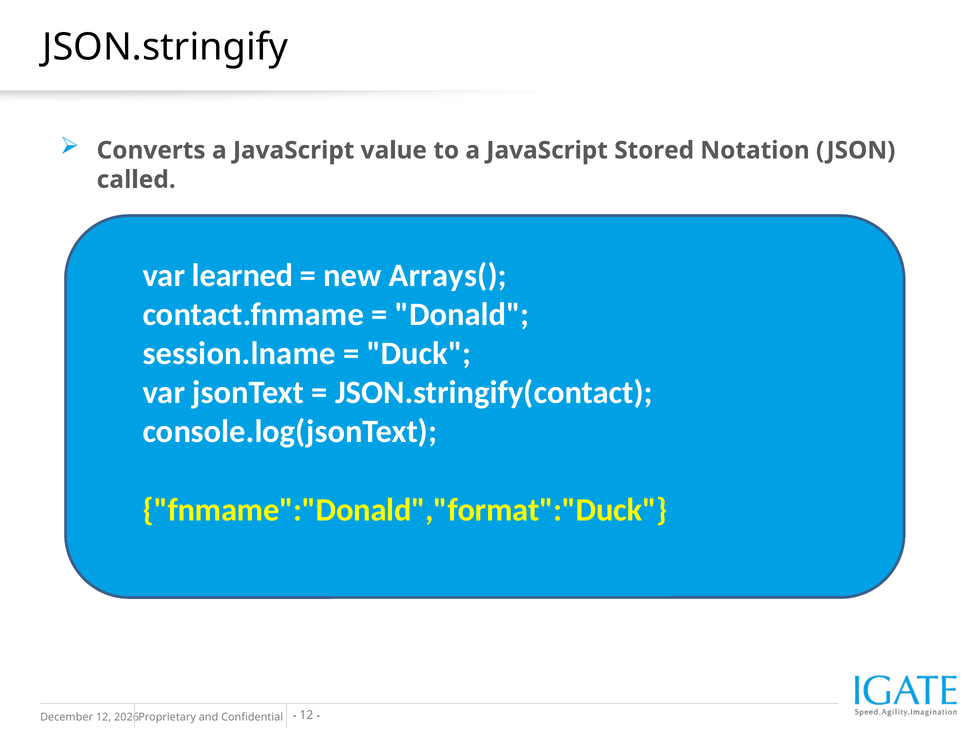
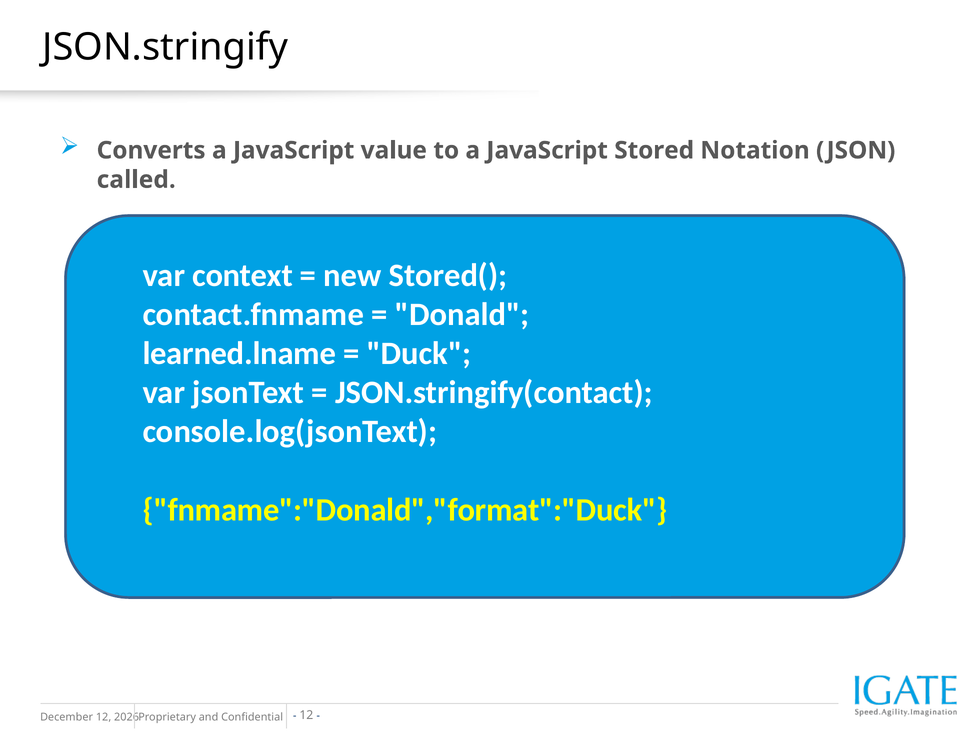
learned: learned -> context
Arrays(: Arrays( -> Stored(
session.lname: session.lname -> learned.lname
